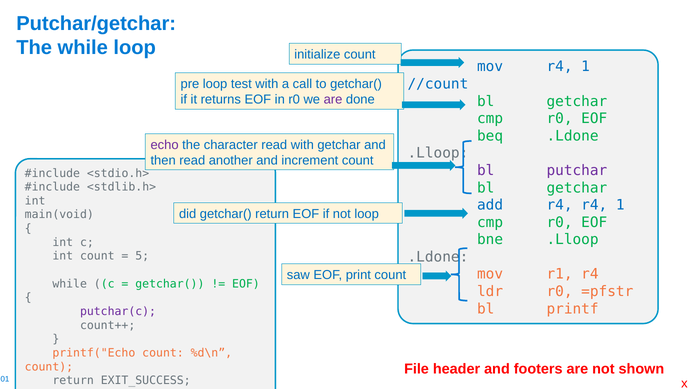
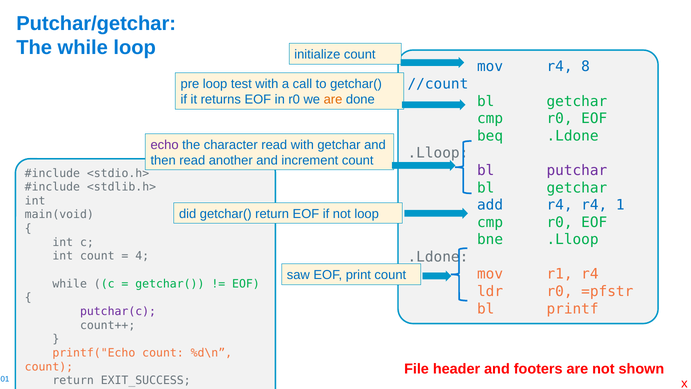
mov r4 1: 1 -> 8
are at (333, 100) colour: purple -> orange
5: 5 -> 4
